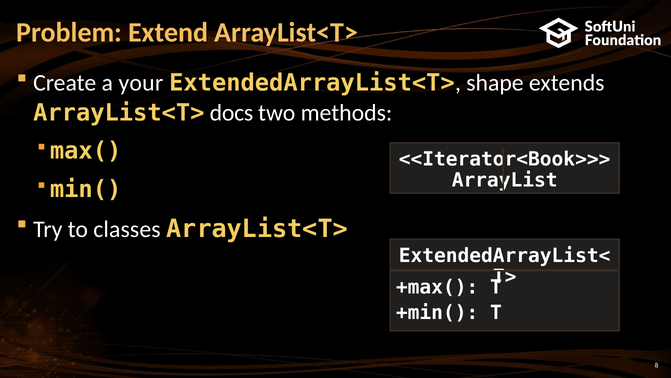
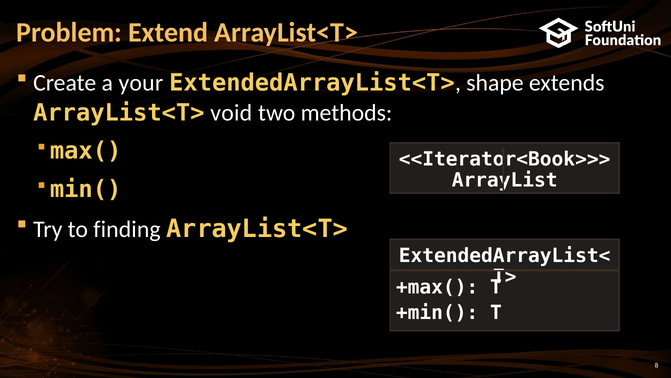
docs: docs -> void
classes: classes -> finding
